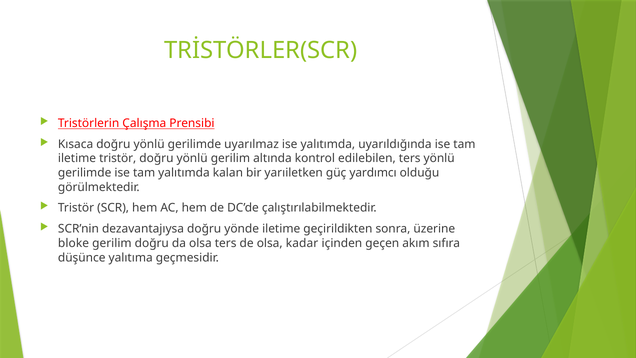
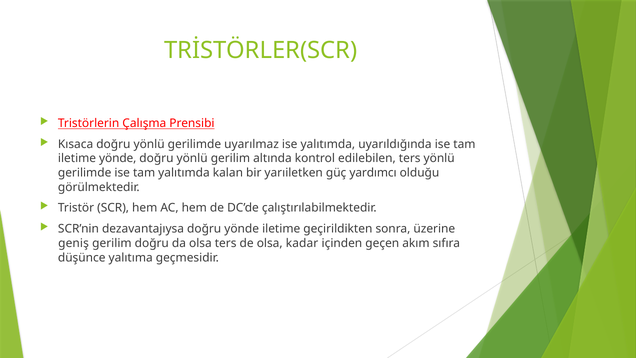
iletime tristör: tristör -> yönde
bloke: bloke -> geniş
